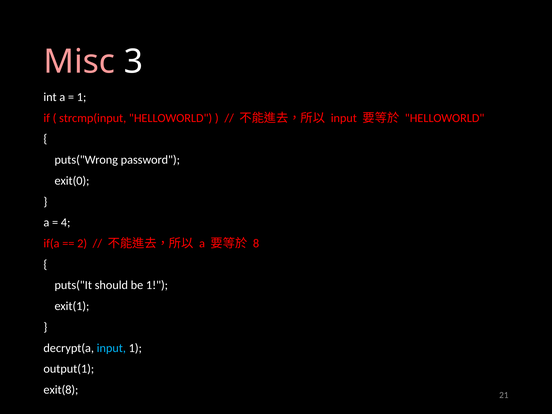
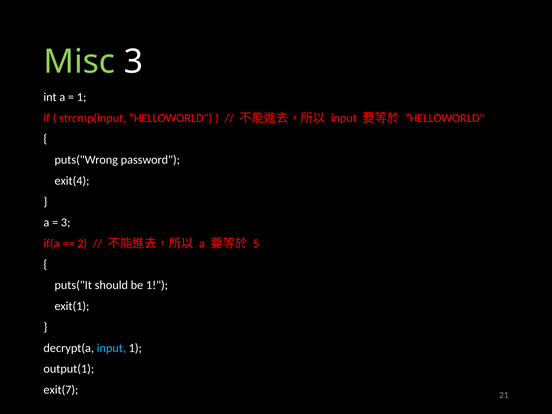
Misc colour: pink -> light green
exit(0: exit(0 -> exit(4
4 at (66, 223): 4 -> 3
8: 8 -> 5
exit(8: exit(8 -> exit(7
